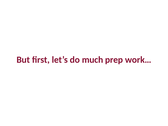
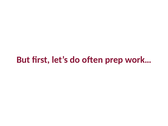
much: much -> often
